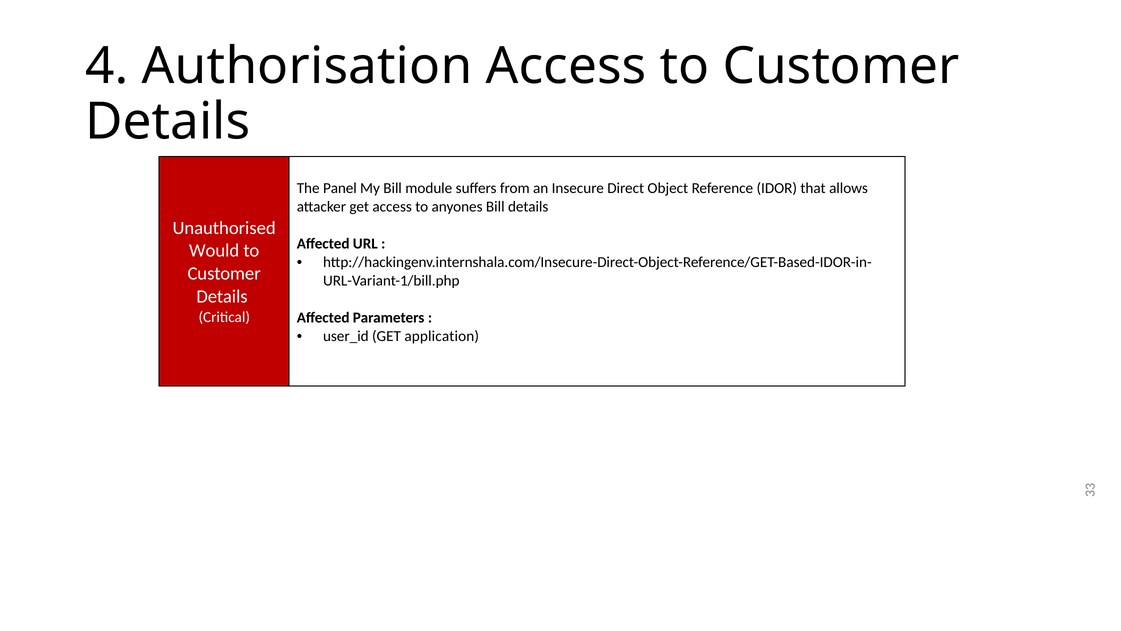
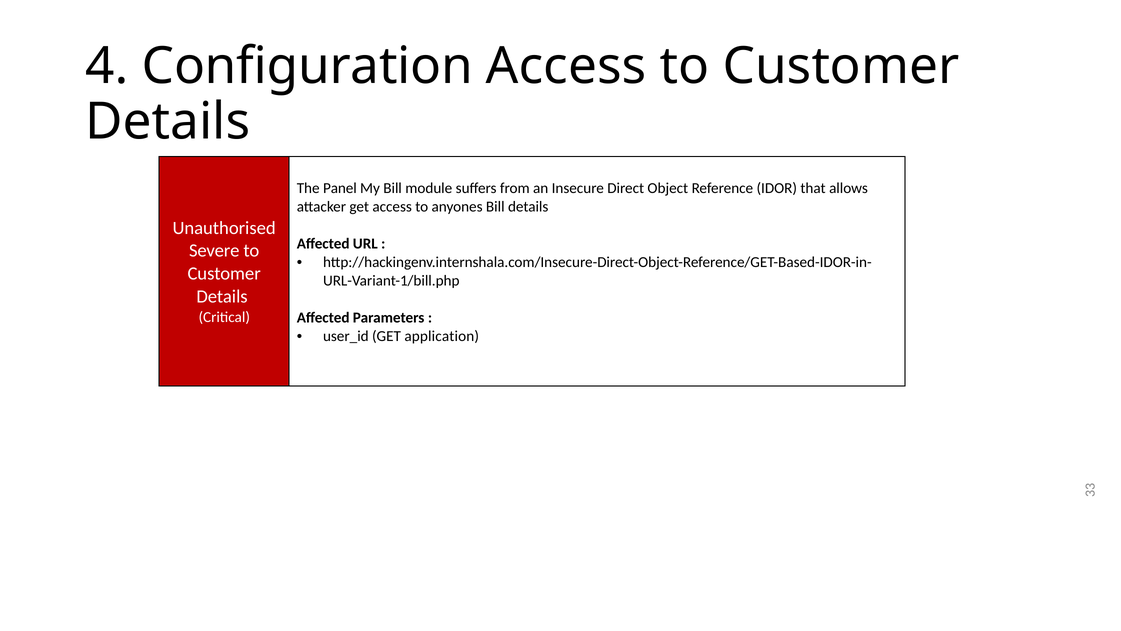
Authorisation: Authorisation -> Configuration
Would: Would -> Severe
